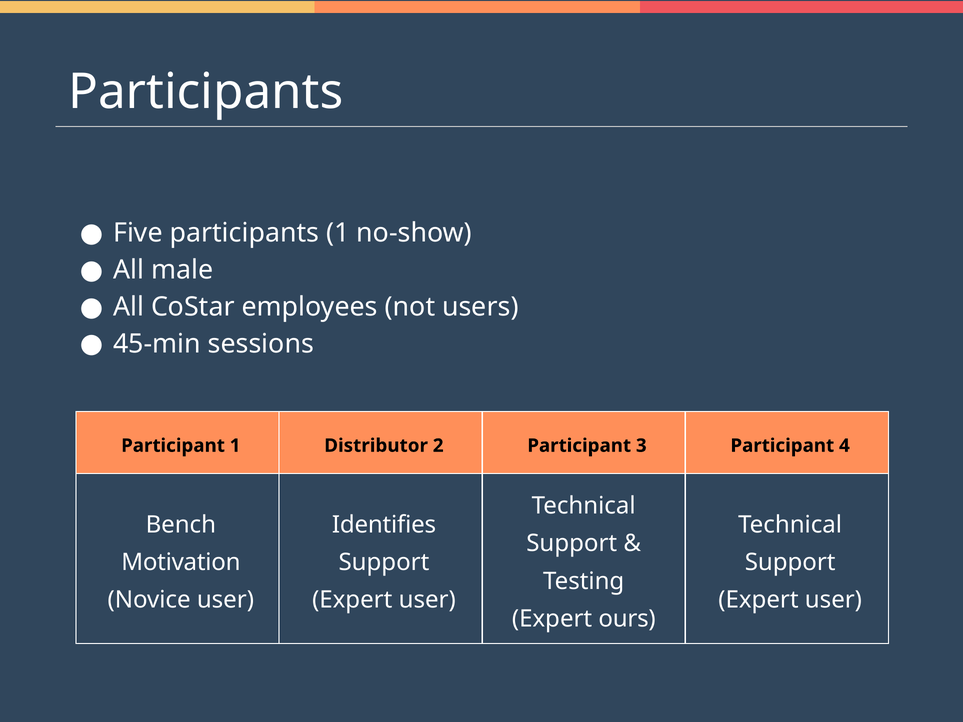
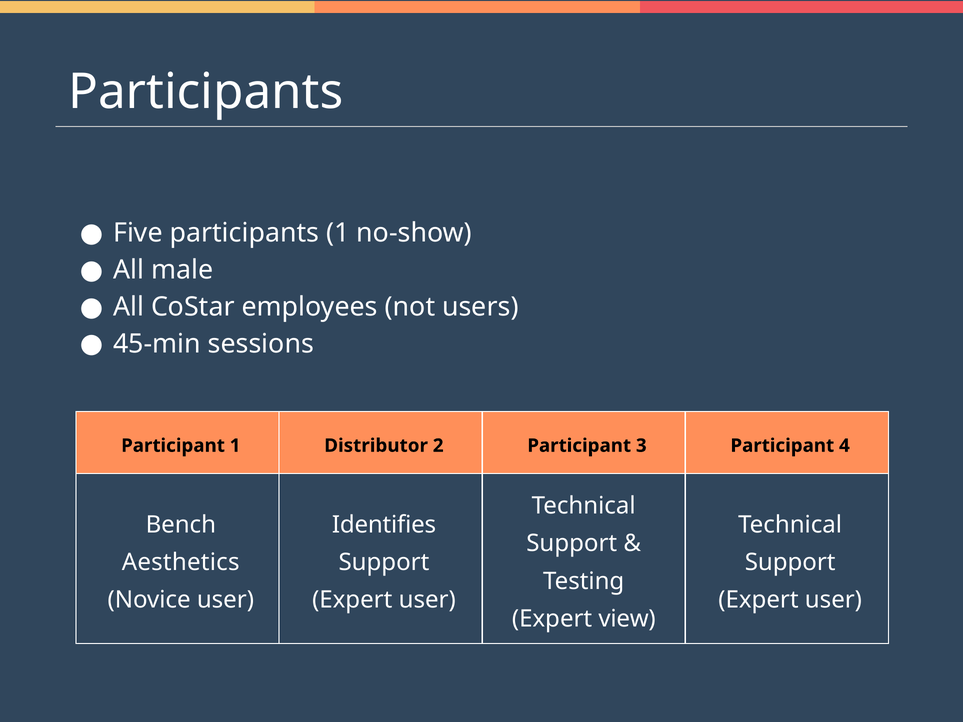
Motivation: Motivation -> Aesthetics
ours: ours -> view
